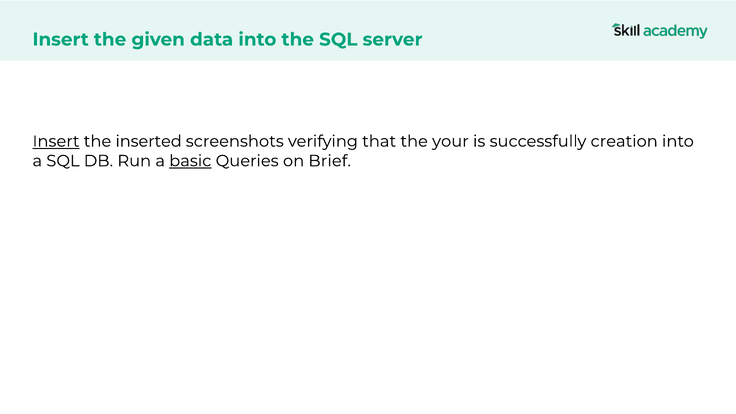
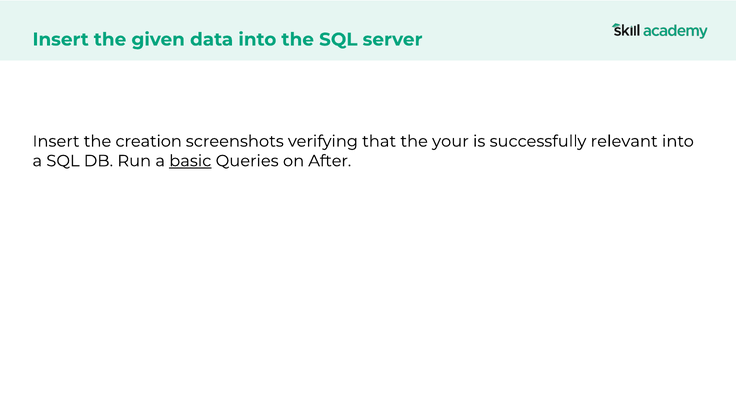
Insert at (56, 141) underline: present -> none
inserted: inserted -> creation
creation: creation -> relevant
Brief: Brief -> After
